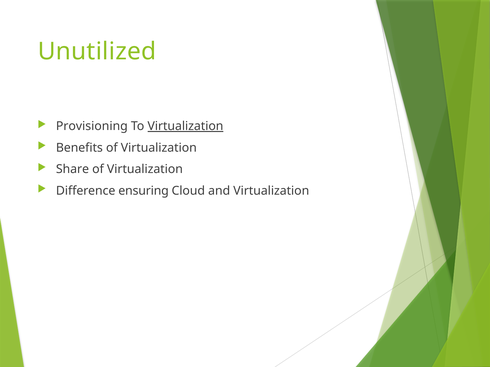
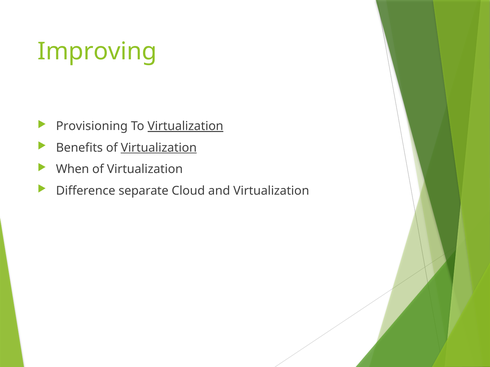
Unutilized: Unutilized -> Improving
Virtualization at (159, 148) underline: none -> present
Share: Share -> When
ensuring: ensuring -> separate
